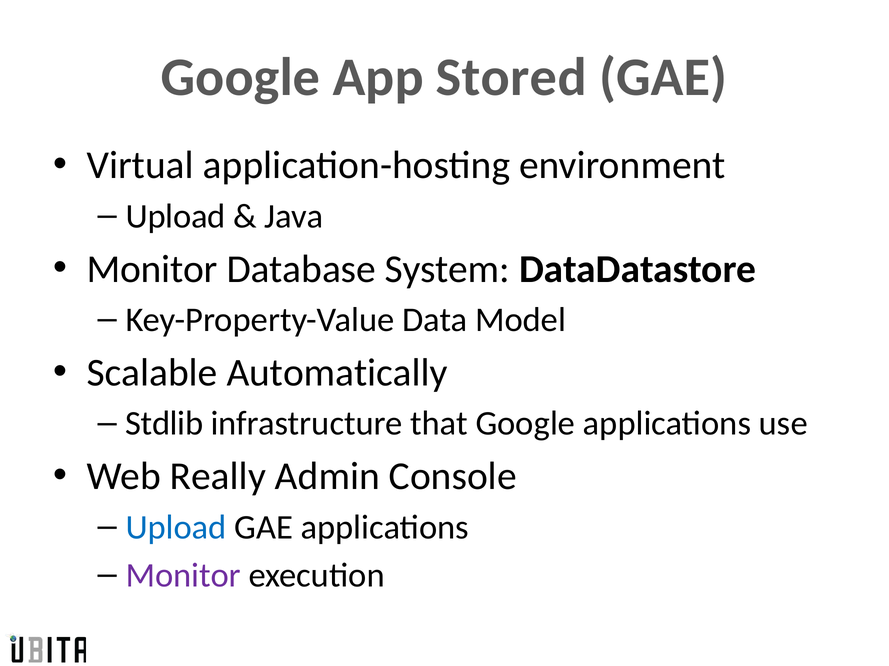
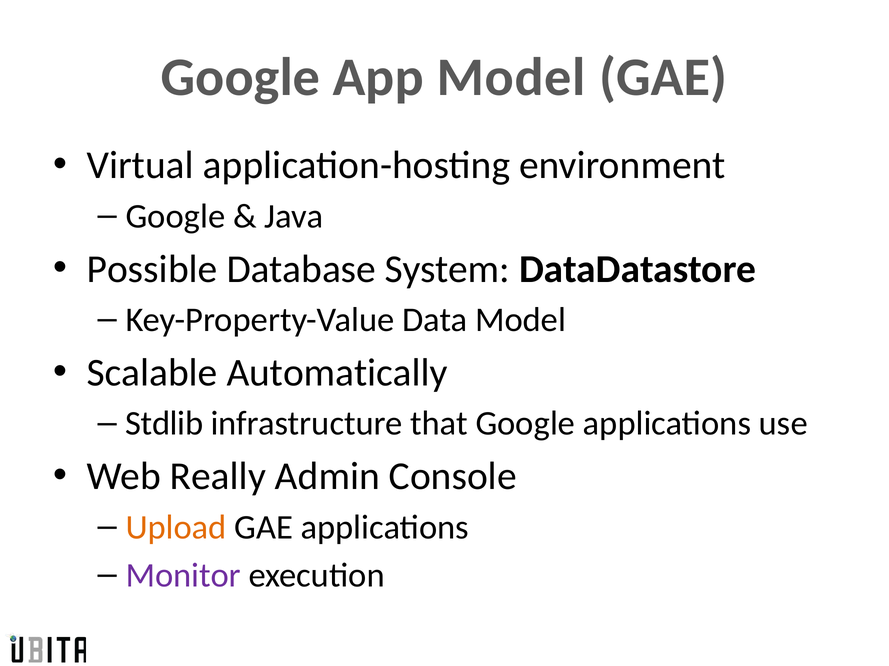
App Stored: Stored -> Model
Upload at (176, 217): Upload -> Google
Monitor at (152, 269): Monitor -> Possible
Upload at (176, 528) colour: blue -> orange
